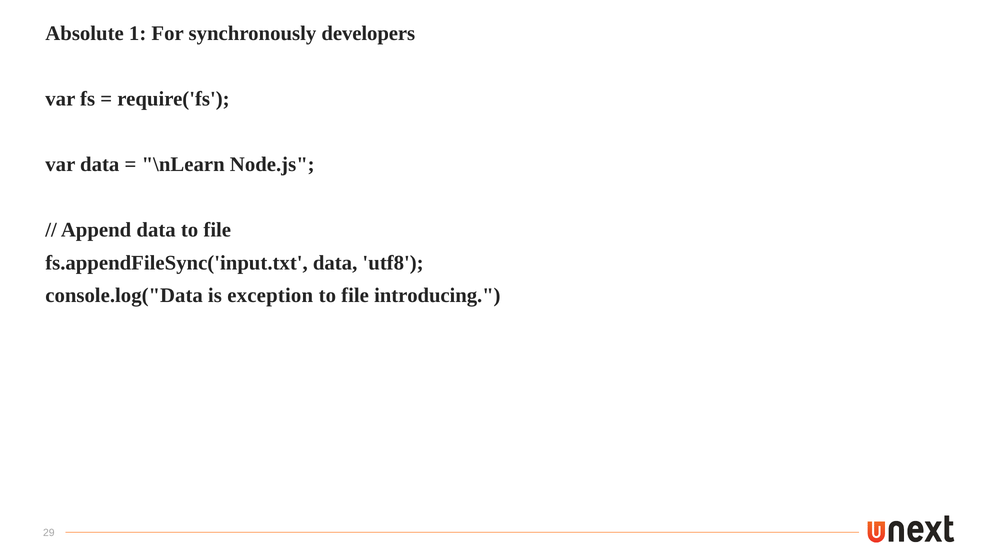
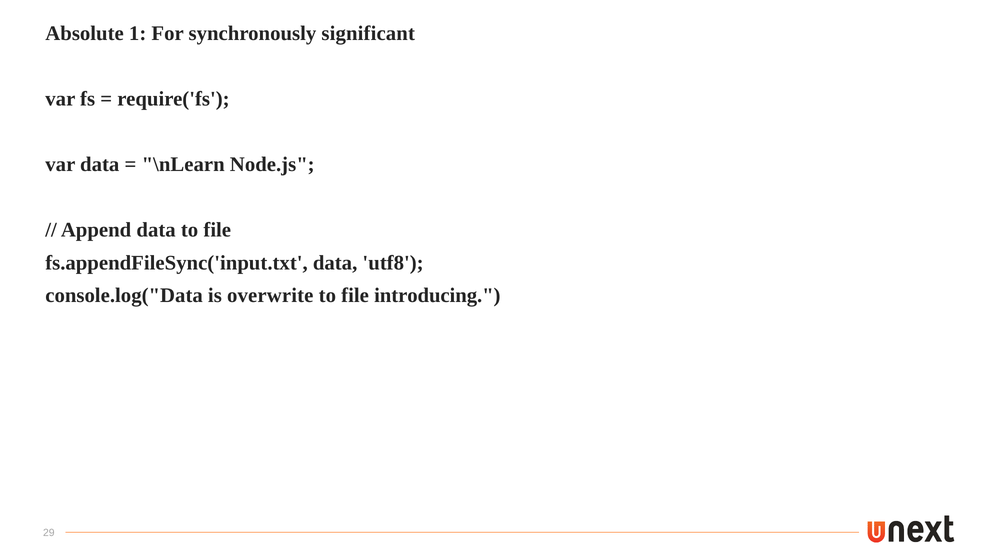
developers: developers -> significant
exception: exception -> overwrite
